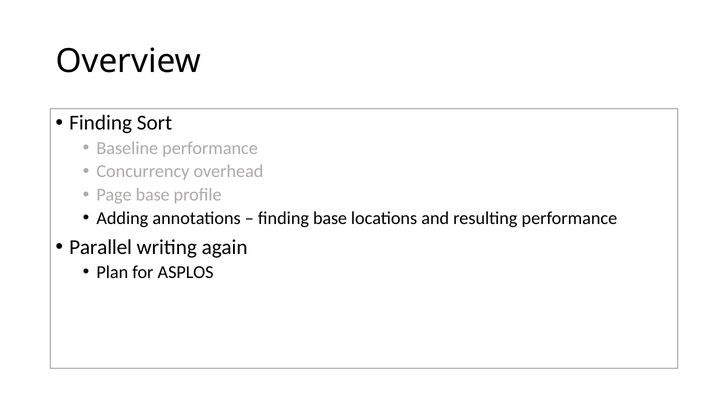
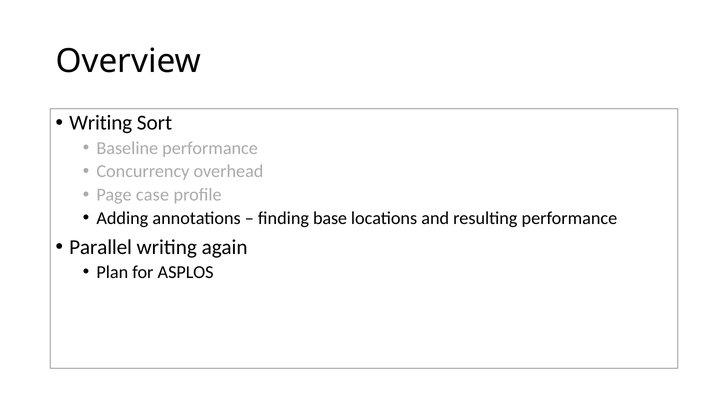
Finding at (101, 123): Finding -> Writing
Page base: base -> case
